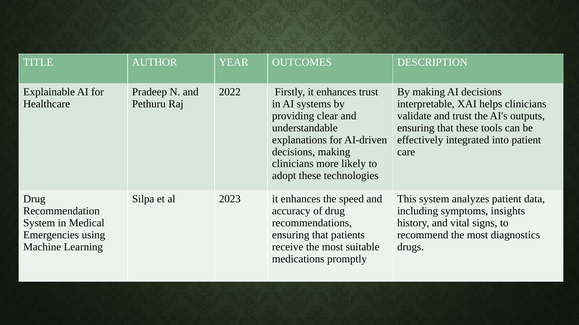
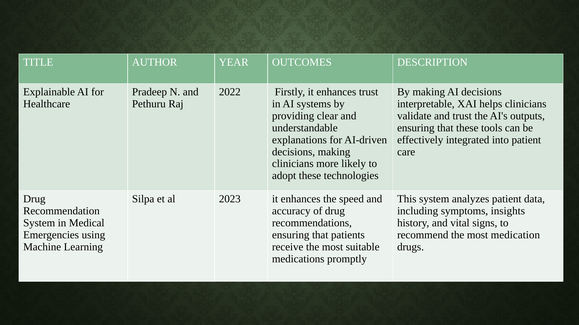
diagnostics: diagnostics -> medication
